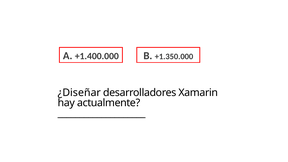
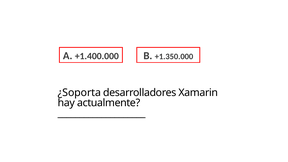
¿Diseñar: ¿Diseñar -> ¿Soporta
